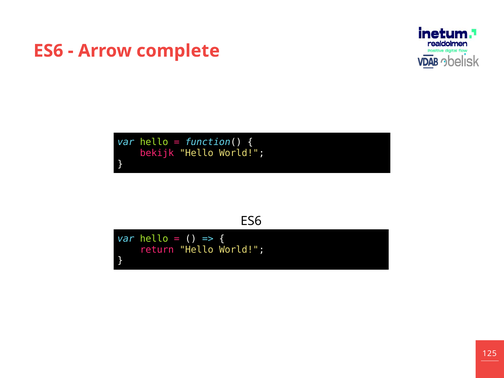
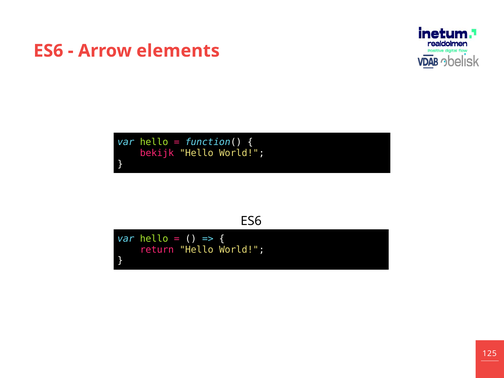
complete: complete -> elements
